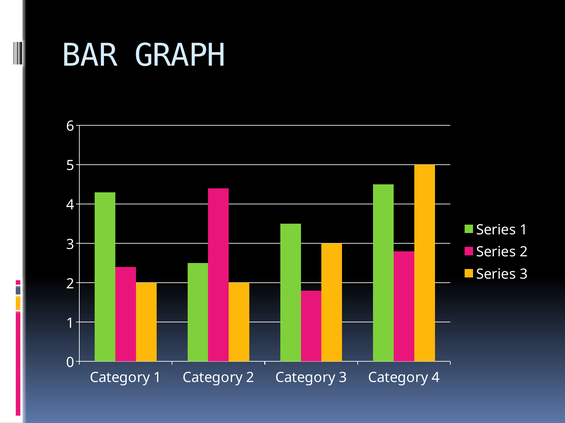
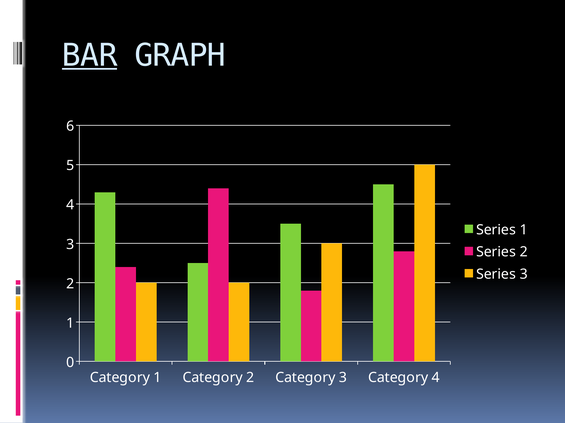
BAR underline: none -> present
